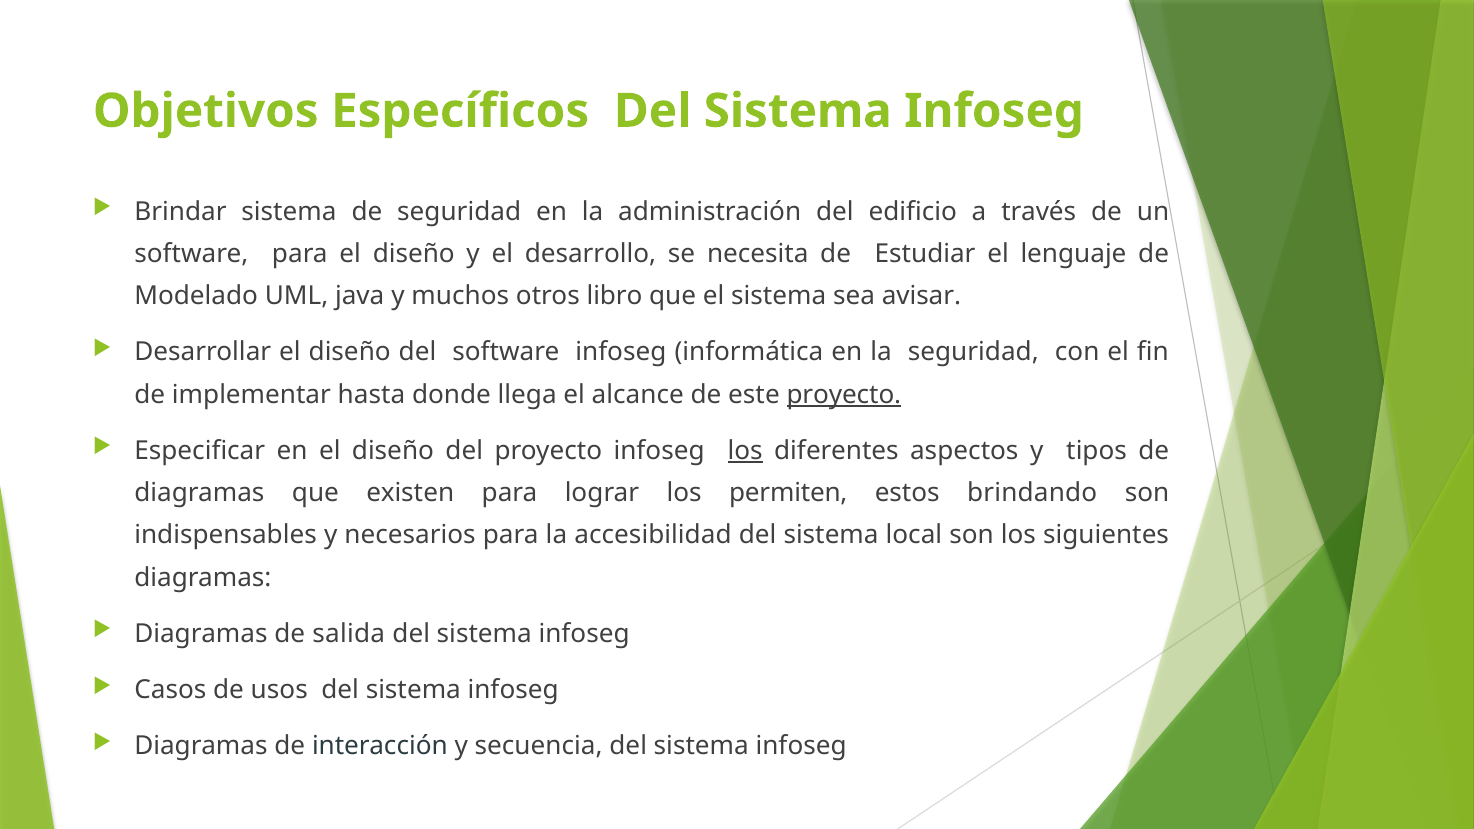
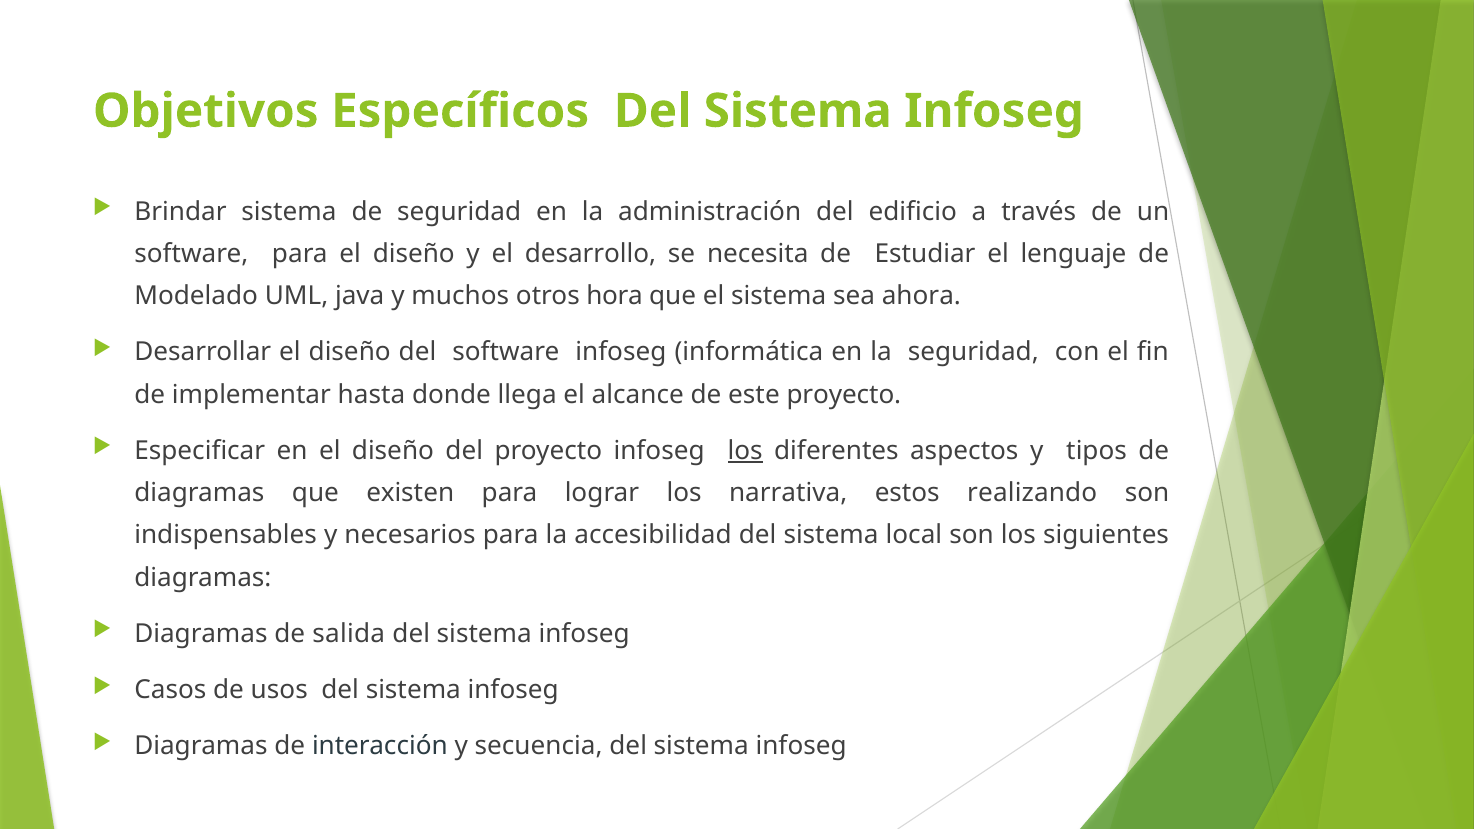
libro: libro -> hora
avisar: avisar -> ahora
proyecto at (844, 395) underline: present -> none
permiten: permiten -> narrativa
brindando: brindando -> realizando
